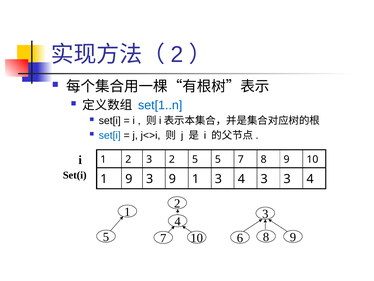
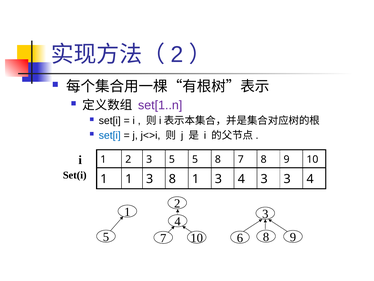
set[1..n colour: blue -> purple
3 2: 2 -> 5
5 5: 5 -> 8
1 9: 9 -> 1
3 9: 9 -> 8
